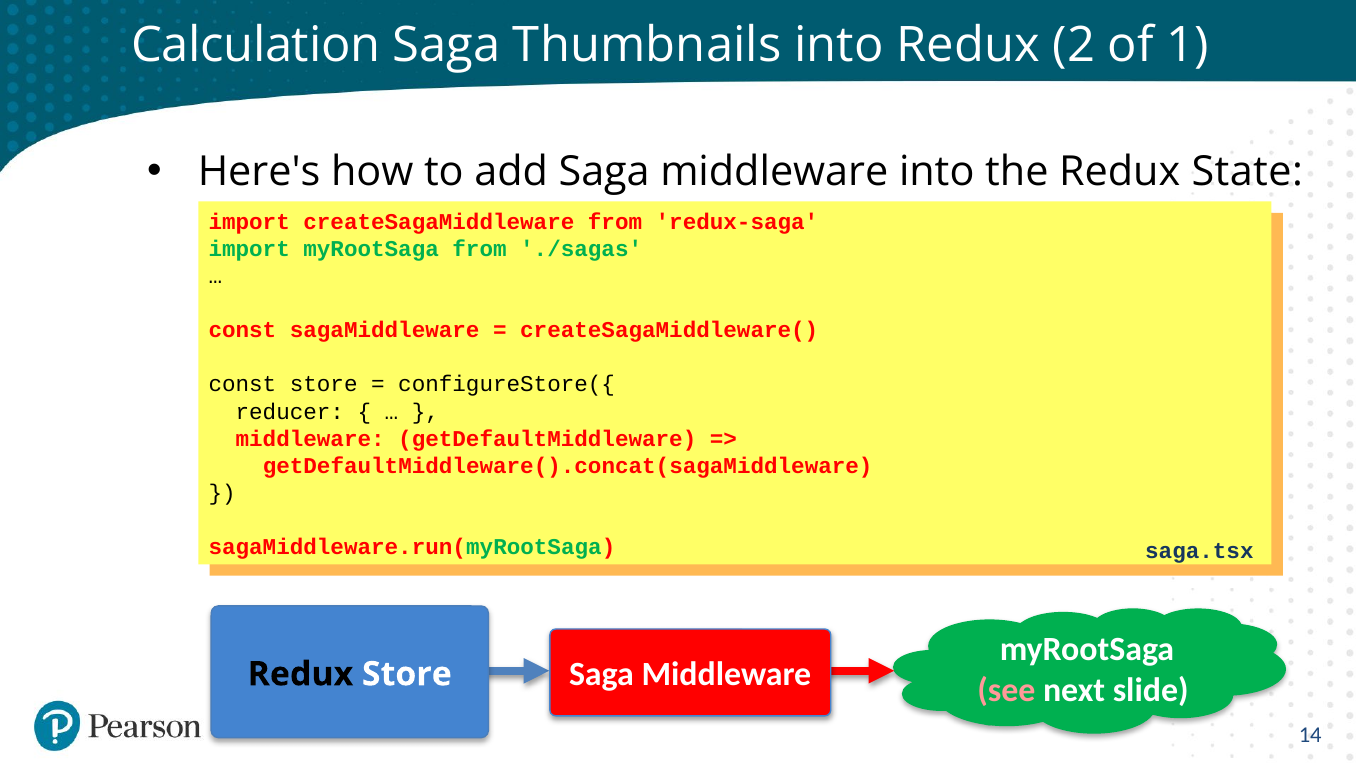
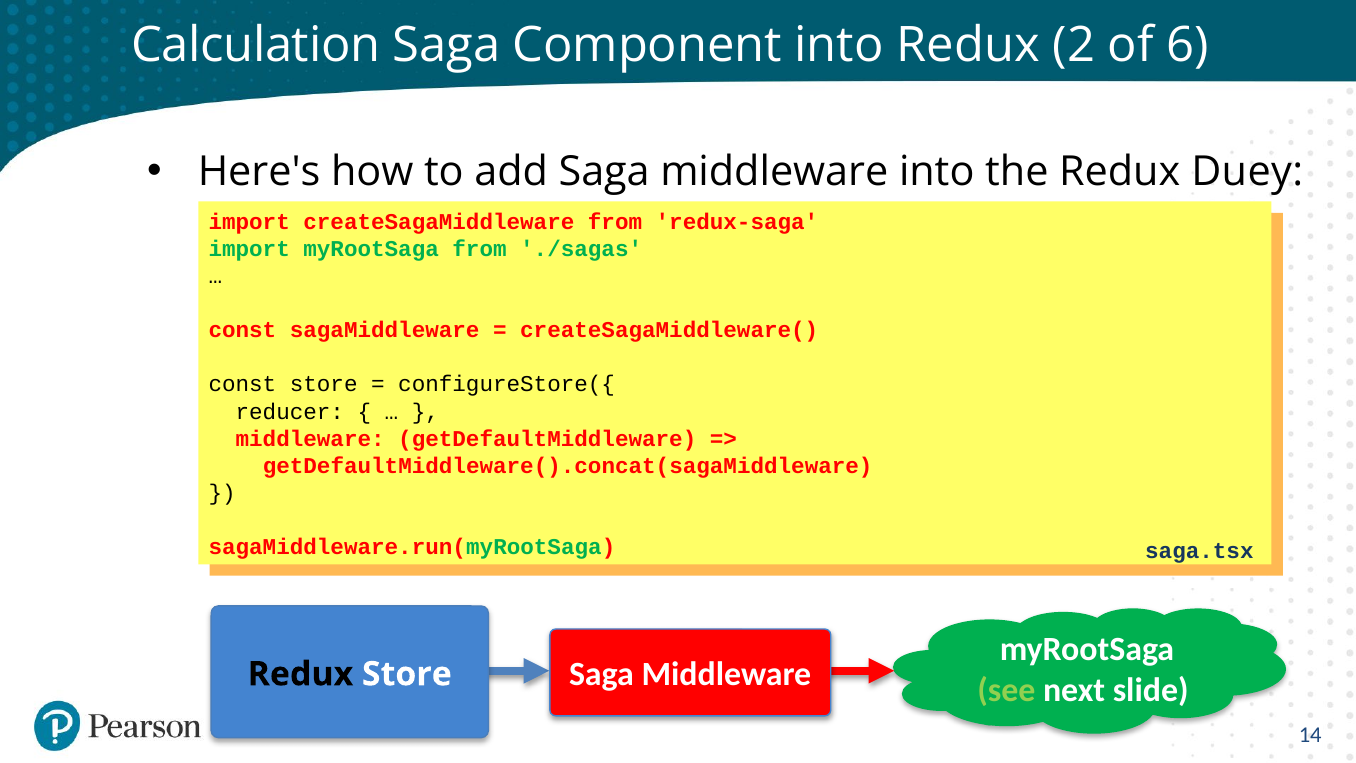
Thumbnails: Thumbnails -> Component
1: 1 -> 6
State: State -> Duey
see colour: pink -> light green
